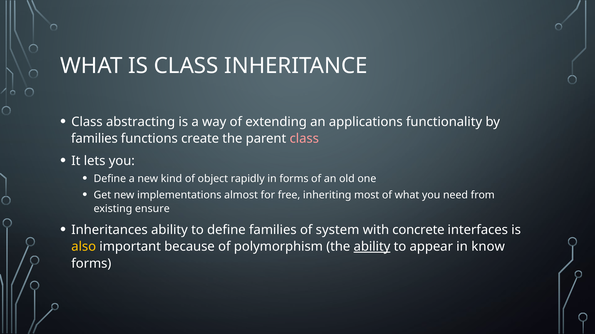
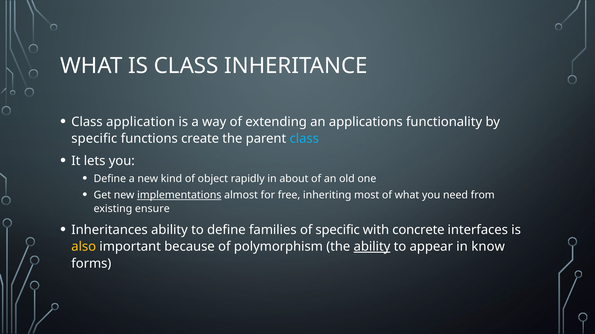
abstracting: abstracting -> application
families at (94, 139): families -> specific
class at (304, 139) colour: pink -> light blue
in forms: forms -> about
implementations underline: none -> present
of system: system -> specific
